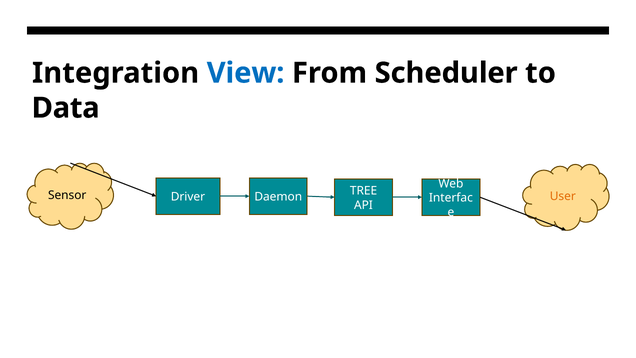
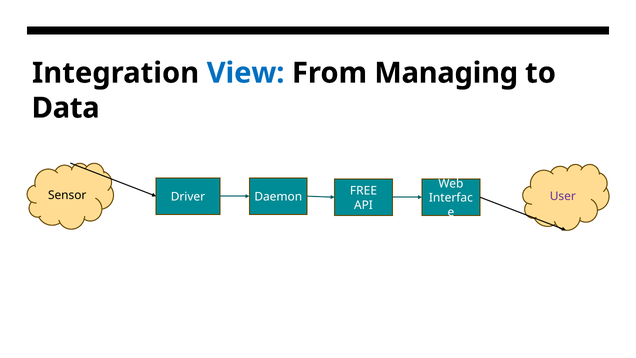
Scheduler: Scheduler -> Managing
TREE: TREE -> FREE
User colour: orange -> purple
